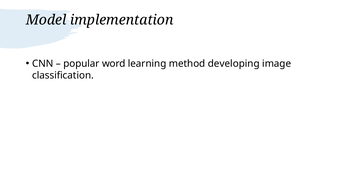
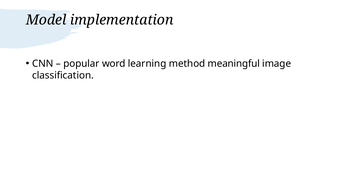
developing: developing -> meaningful
